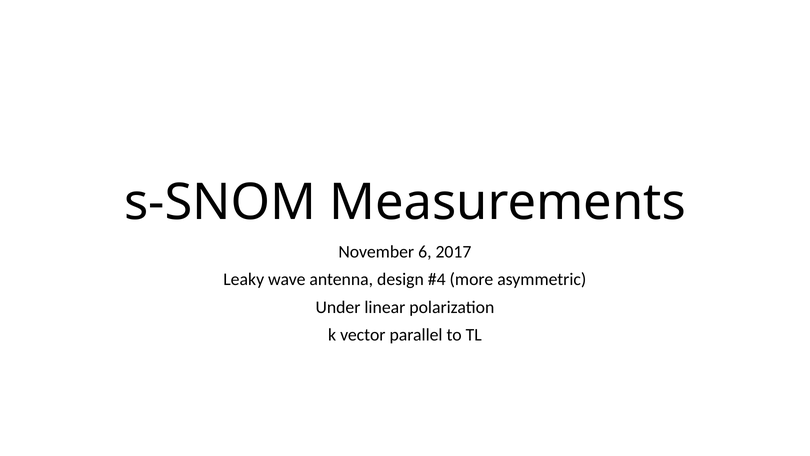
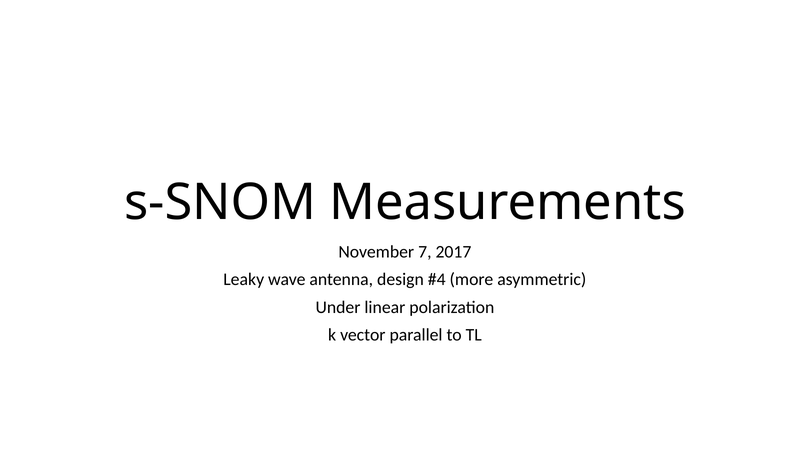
6: 6 -> 7
